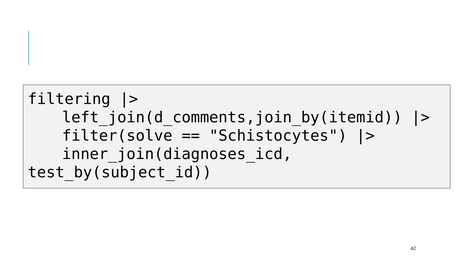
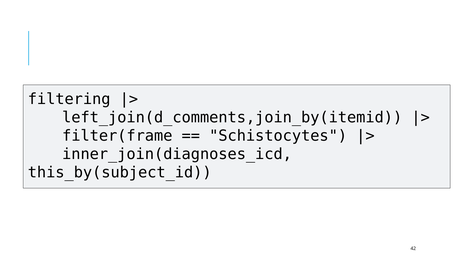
filter(solve: filter(solve -> filter(frame
test_by(subject_id: test_by(subject_id -> this_by(subject_id
